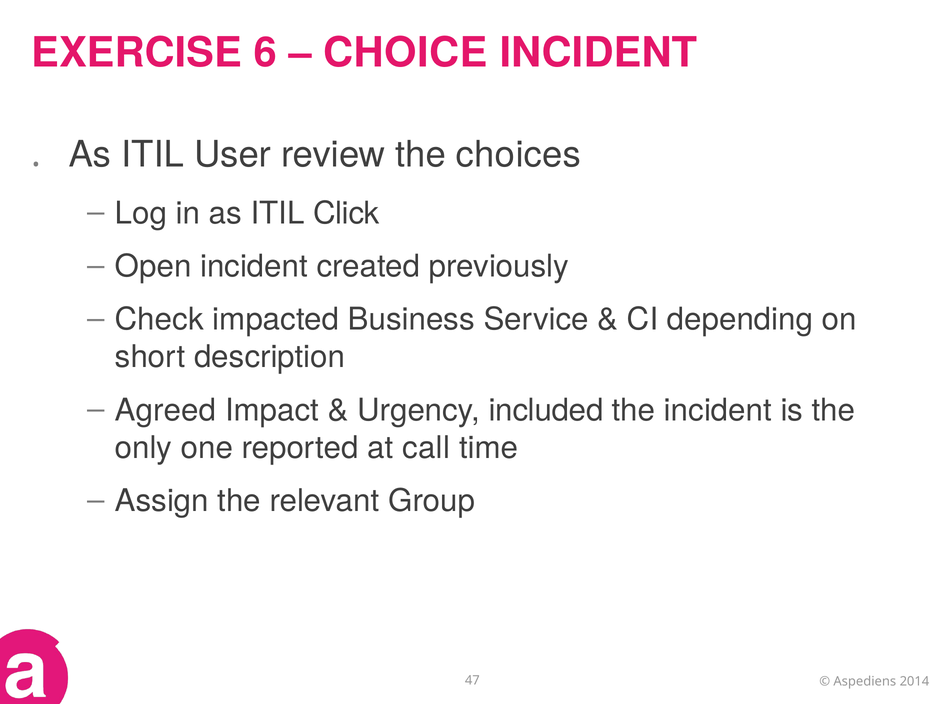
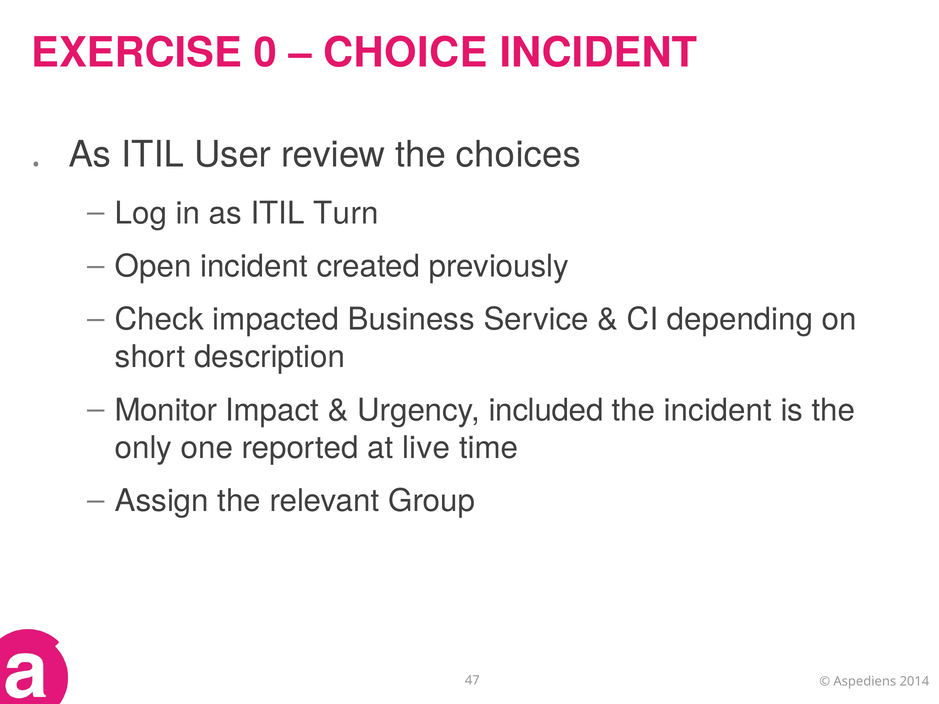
6: 6 -> 0
Click: Click -> Turn
Agreed: Agreed -> Monitor
call: call -> live
